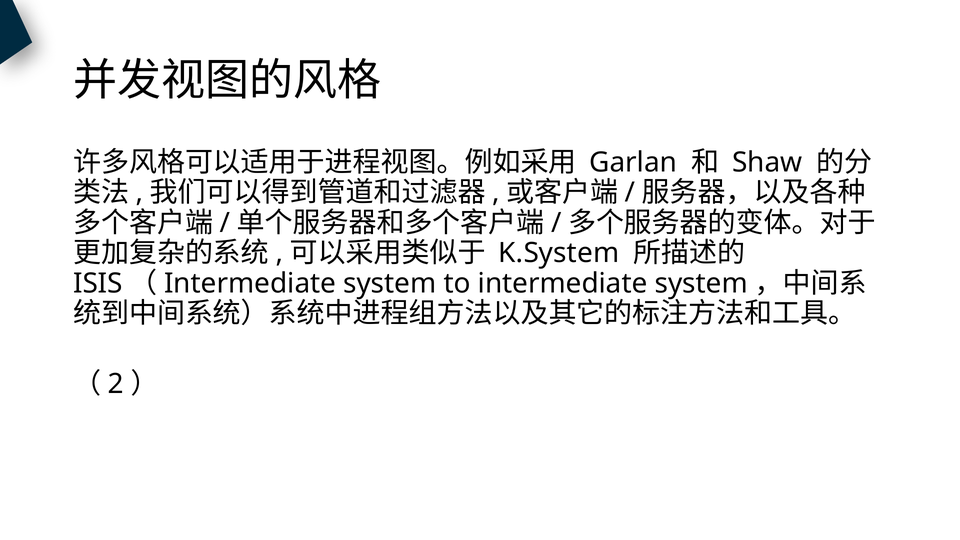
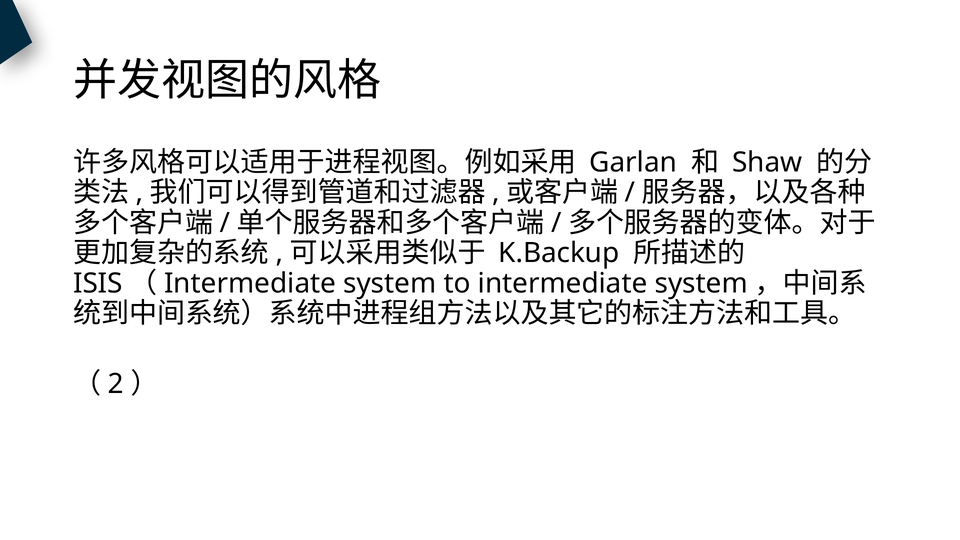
K.System: K.System -> K.Backup
